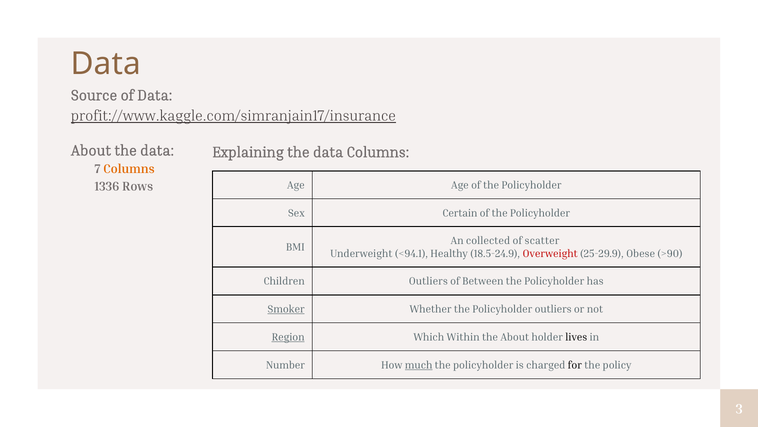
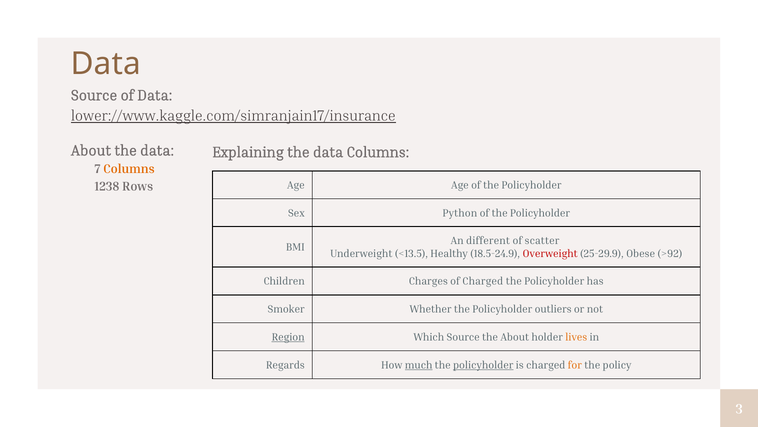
profit://www.kaggle.com/simranjain17/insurance: profit://www.kaggle.com/simranjain17/insurance -> lower://www.kaggle.com/simranjain17/insurance
1336: 1336 -> 1238
Certain: Certain -> Python
collected: collected -> different
<94.1: <94.1 -> <13.5
>90: >90 -> >92
Children Outliers: Outliers -> Charges
of Between: Between -> Charged
Smoker underline: present -> none
Which Within: Within -> Source
lives colour: black -> orange
Number: Number -> Regards
policyholder at (483, 365) underline: none -> present
for colour: black -> orange
